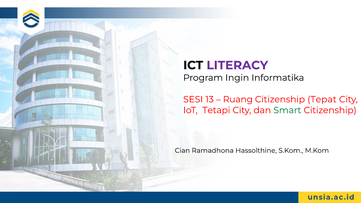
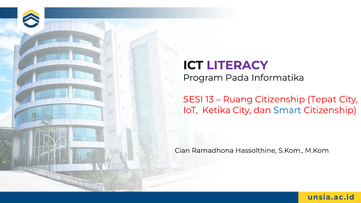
Ingin: Ingin -> Pada
Tetapi: Tetapi -> Ketika
Smart colour: green -> blue
